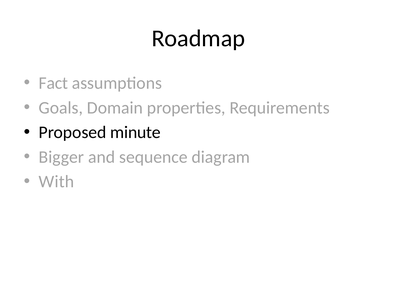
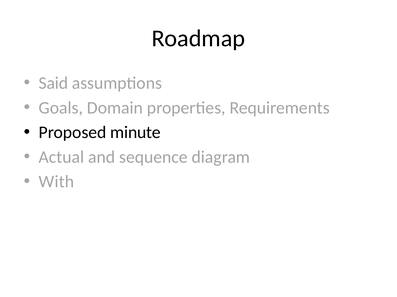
Fact: Fact -> Said
Bigger: Bigger -> Actual
